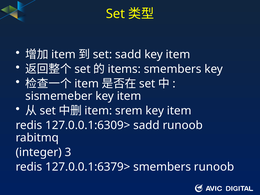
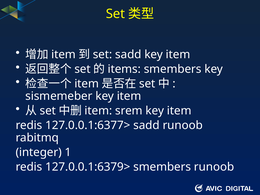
127.0.0.1:6309>: 127.0.0.1:6309> -> 127.0.0.1:6377>
3: 3 -> 1
